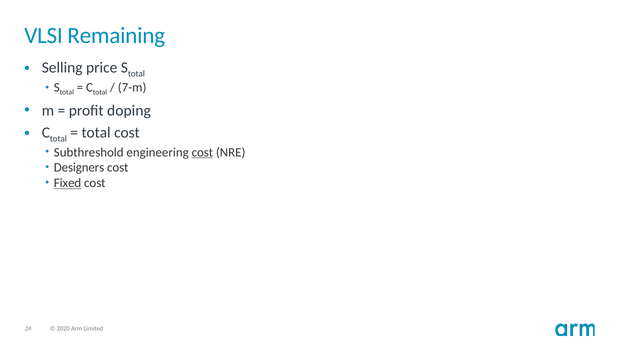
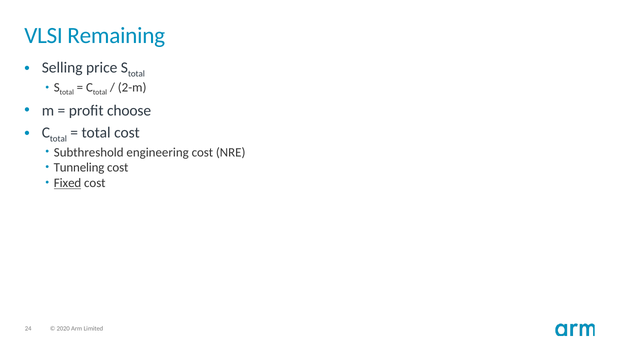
7-m: 7-m -> 2-m
doping: doping -> choose
cost at (202, 152) underline: present -> none
Designers: Designers -> Tunneling
